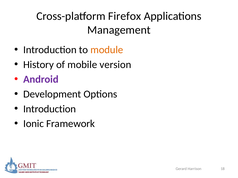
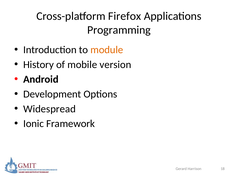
Management: Management -> Programming
Android colour: purple -> black
Introduction at (50, 109): Introduction -> Widespread
